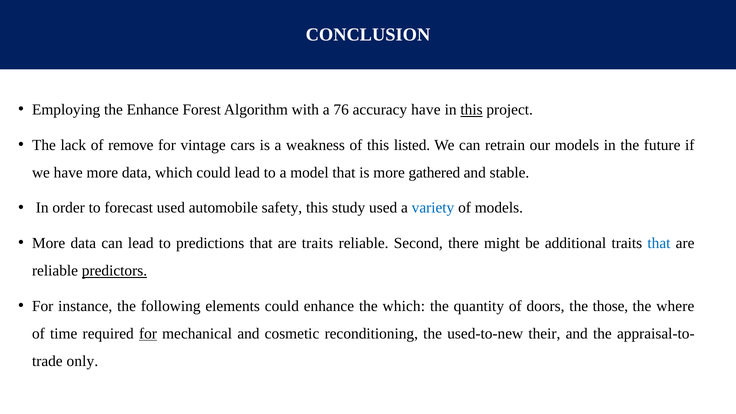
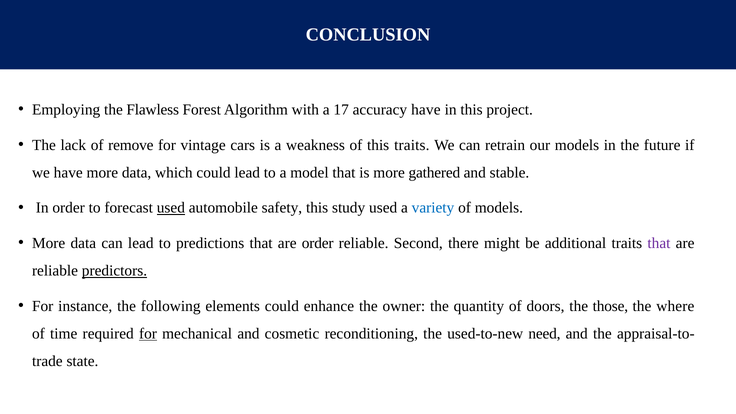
the Enhance: Enhance -> Flawless
76: 76 -> 17
this at (472, 110) underline: present -> none
this listed: listed -> traits
used at (171, 208) underline: none -> present
are traits: traits -> order
that at (659, 243) colour: blue -> purple
the which: which -> owner
their: their -> need
only: only -> state
